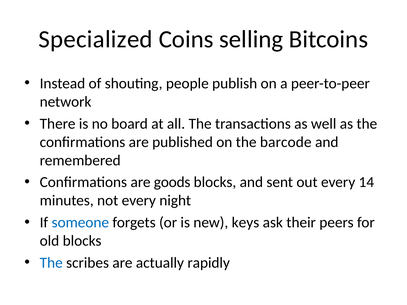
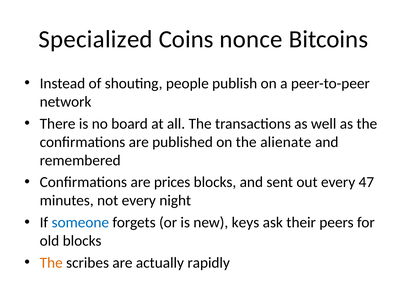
selling: selling -> nonce
barcode: barcode -> alienate
goods: goods -> prices
14: 14 -> 47
The at (51, 263) colour: blue -> orange
